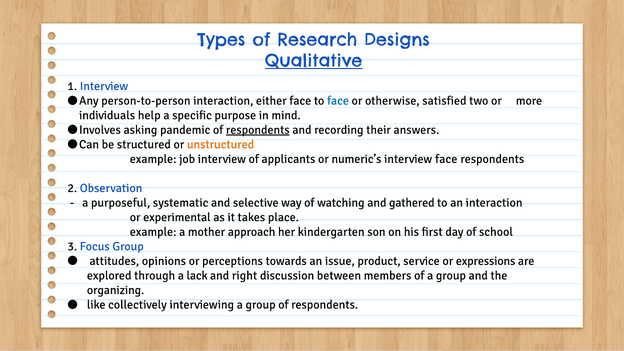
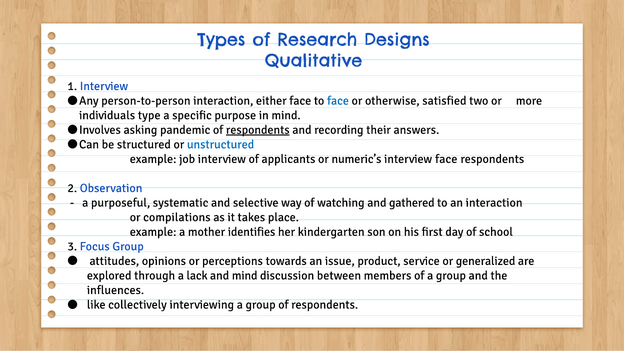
Qualitative underline: present -> none
help: help -> type
unstructured colour: orange -> blue
experimental: experimental -> compilations
approach: approach -> identifies
expressions: expressions -> generalized
and right: right -> mind
organizing: organizing -> influences
